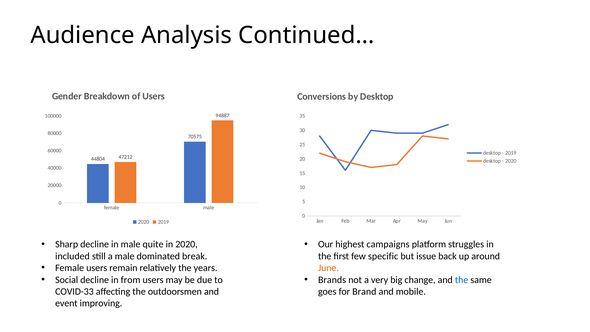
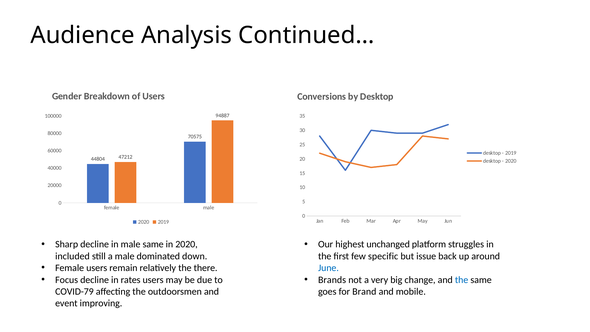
male quite: quite -> same
campaigns: campaigns -> unchanged
break: break -> down
years: years -> there
June colour: orange -> blue
Social: Social -> Focus
from: from -> rates
COVID-33: COVID-33 -> COVID-79
